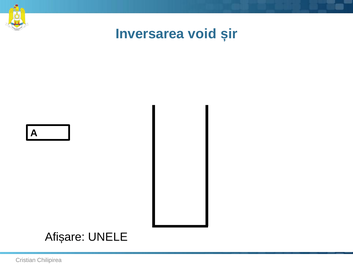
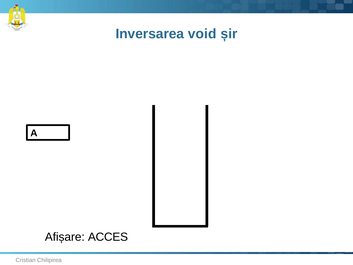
UNELE: UNELE -> ACCES
